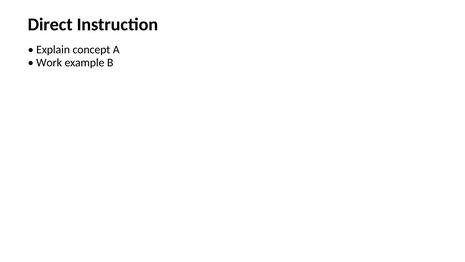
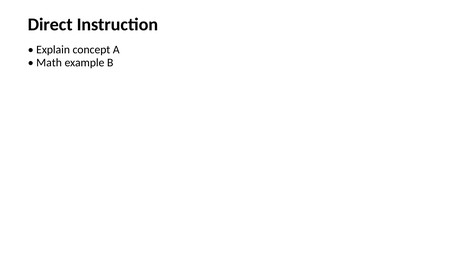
Work: Work -> Math
